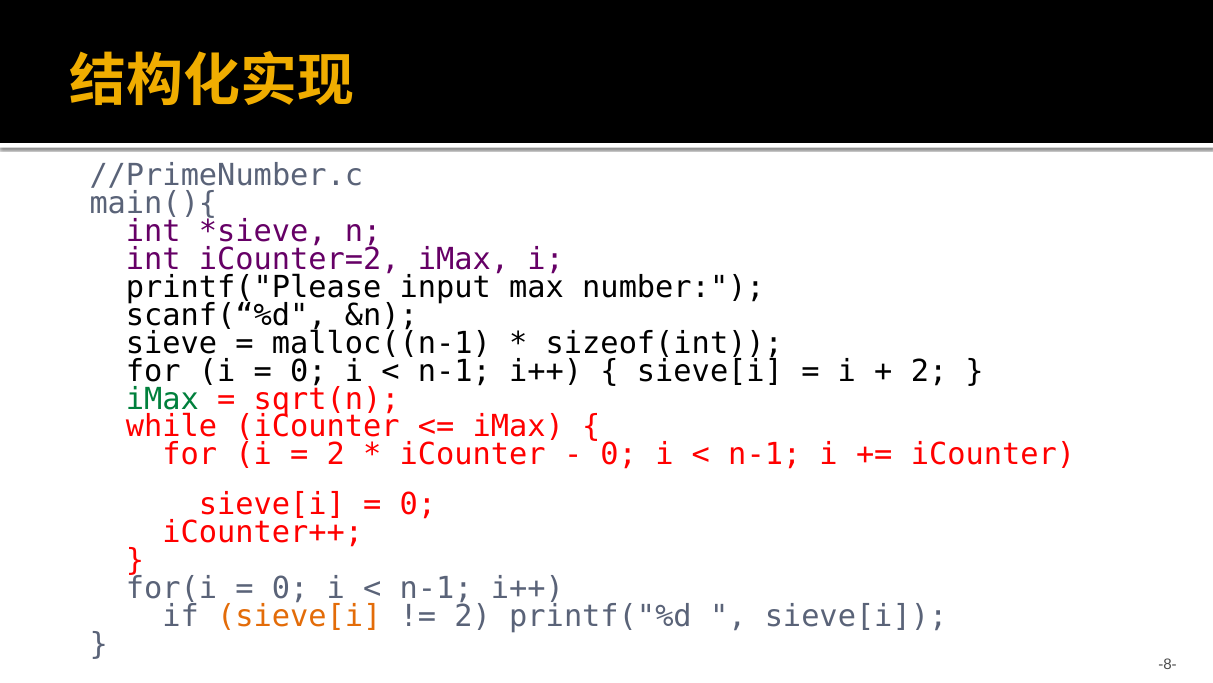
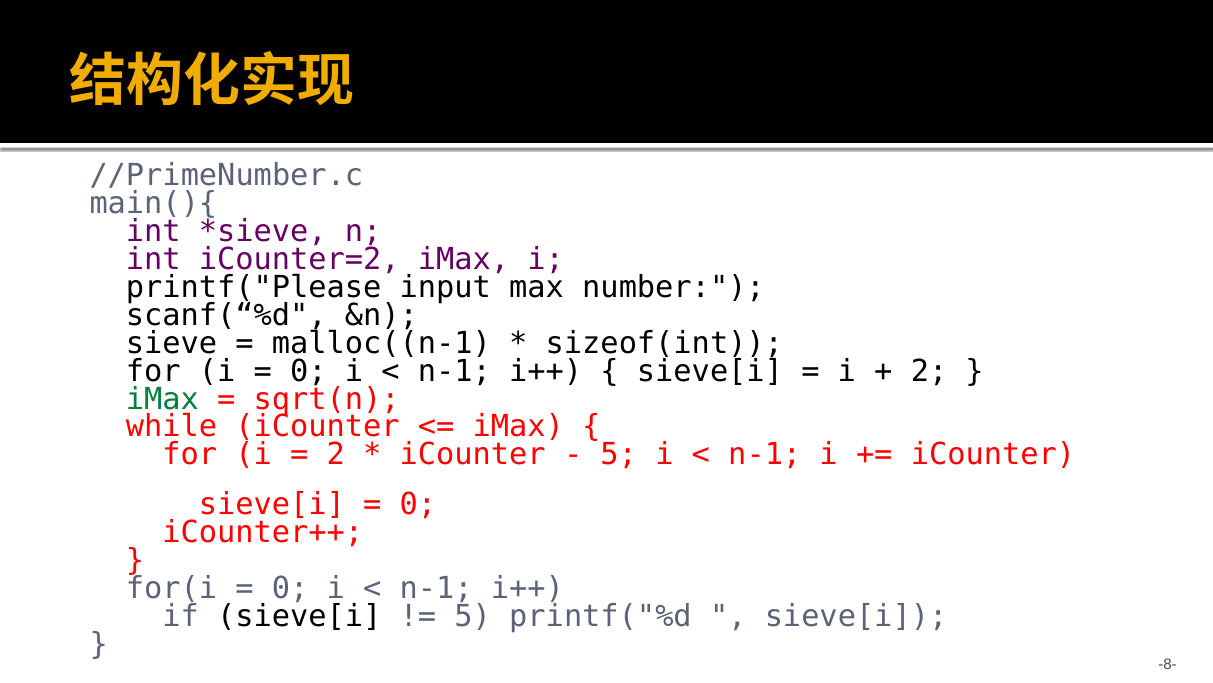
0 at (619, 454): 0 -> 5
sieve[i at (299, 616) colour: orange -> black
2 at (473, 616): 2 -> 5
